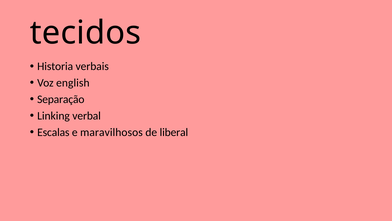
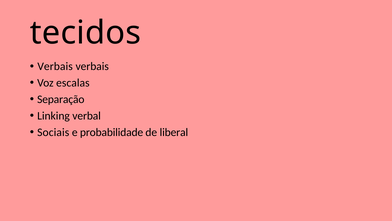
Historia at (55, 66): Historia -> Verbais
english: english -> escalas
Escalas: Escalas -> Sociais
maravilhosos: maravilhosos -> probabilidade
